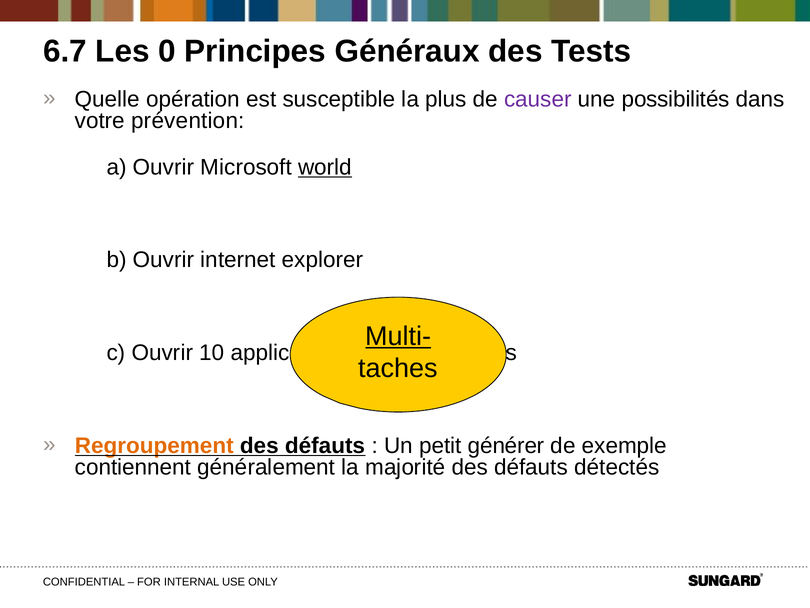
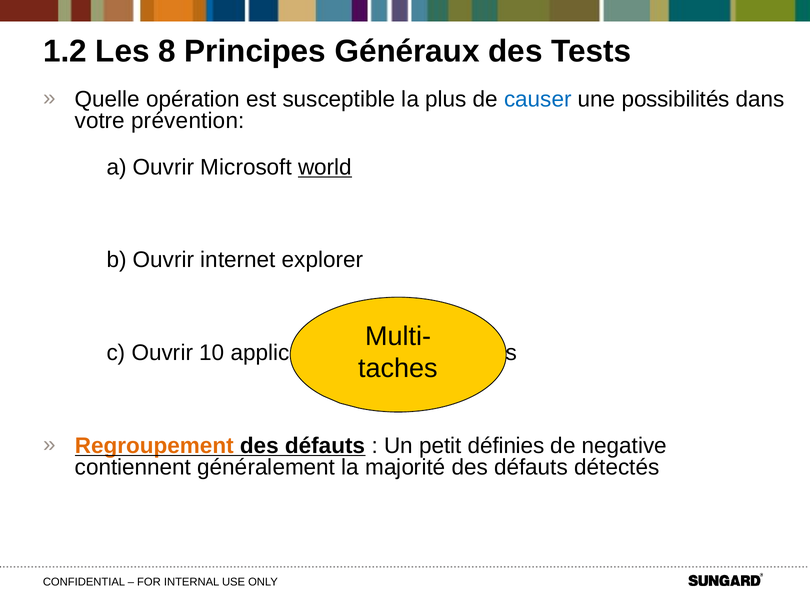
6.7: 6.7 -> 1.2
0: 0 -> 8
causer colour: purple -> blue
Multi- underline: present -> none
générer: générer -> définies
exemple: exemple -> negative
